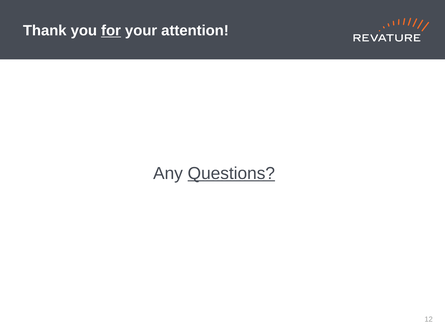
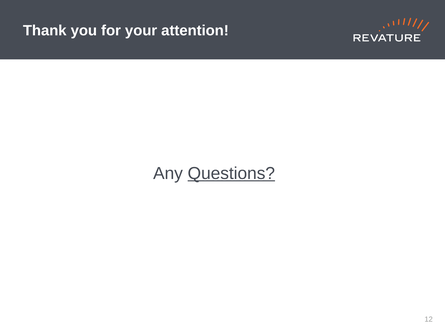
for underline: present -> none
